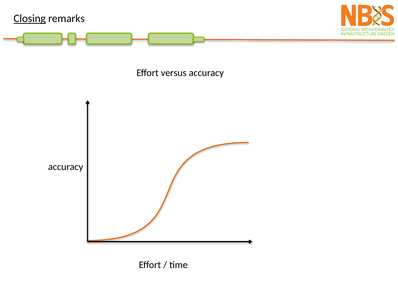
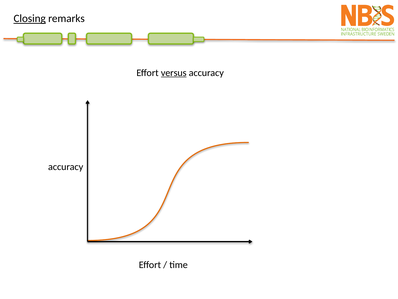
versus underline: none -> present
